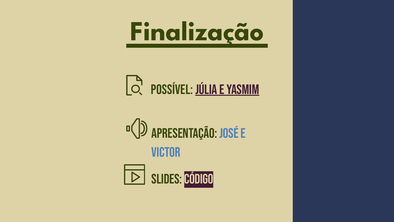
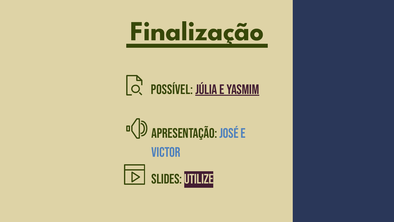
Código: Código -> Utilize
